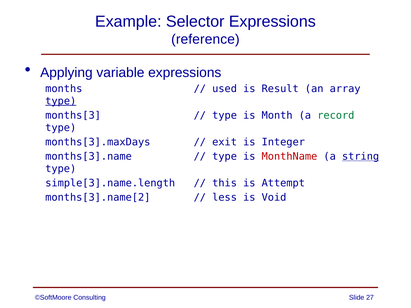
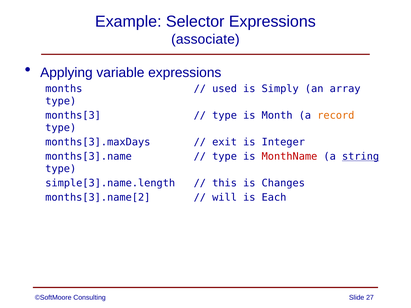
reference: reference -> associate
Result: Result -> Simply
type at (61, 101) underline: present -> none
record colour: green -> orange
Attempt: Attempt -> Changes
less: less -> will
Void: Void -> Each
